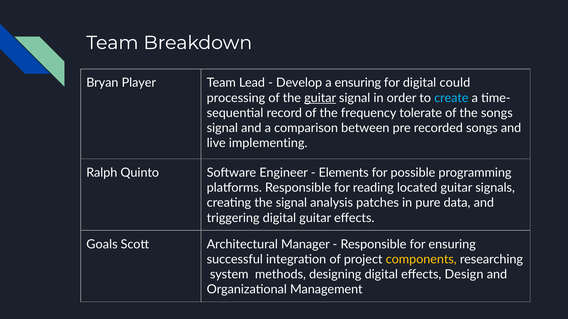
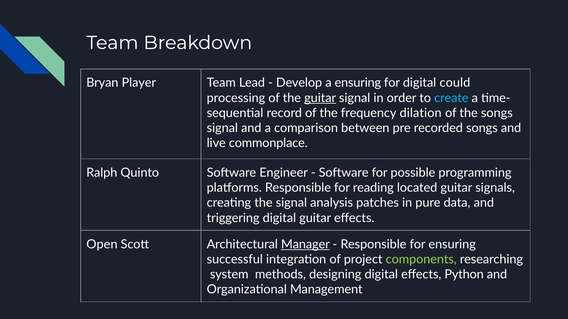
tolerate: tolerate -> dilation
implementing: implementing -> commonplace
Elements at (344, 173): Elements -> Software
Goals: Goals -> Open
Manager underline: none -> present
components colour: yellow -> light green
Design: Design -> Python
